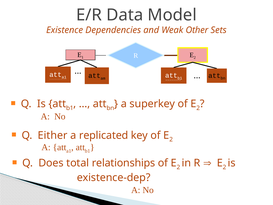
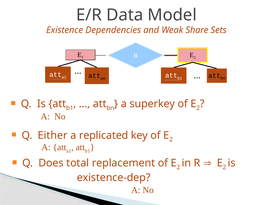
Other: Other -> Share
relationships: relationships -> replacement
